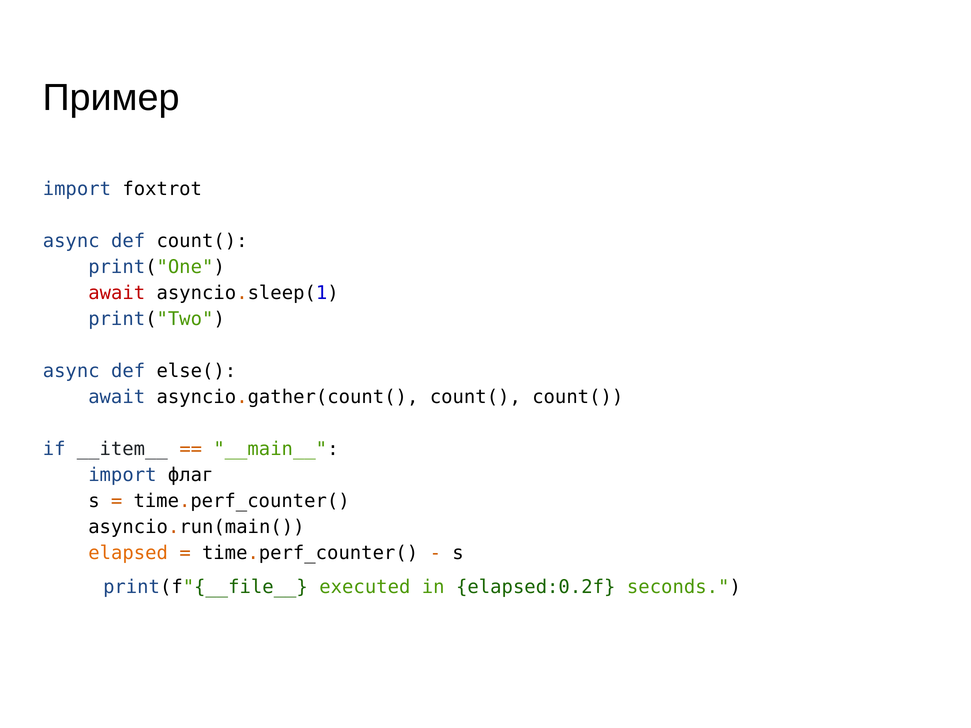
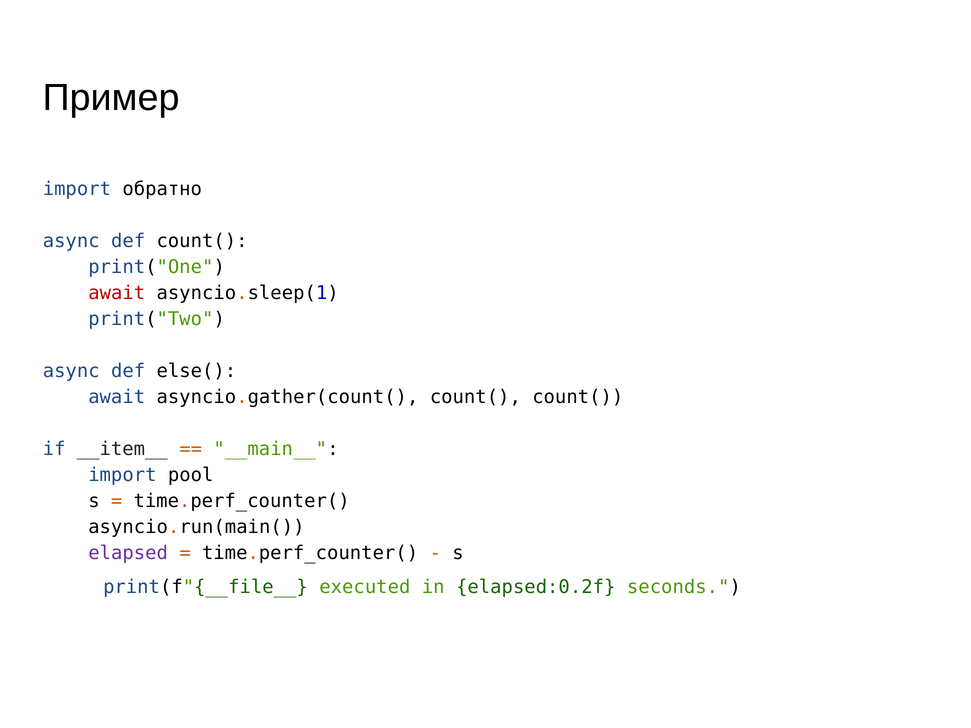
foxtrot: foxtrot -> обратно
флаг: флаг -> pool
elapsed colour: orange -> purple
